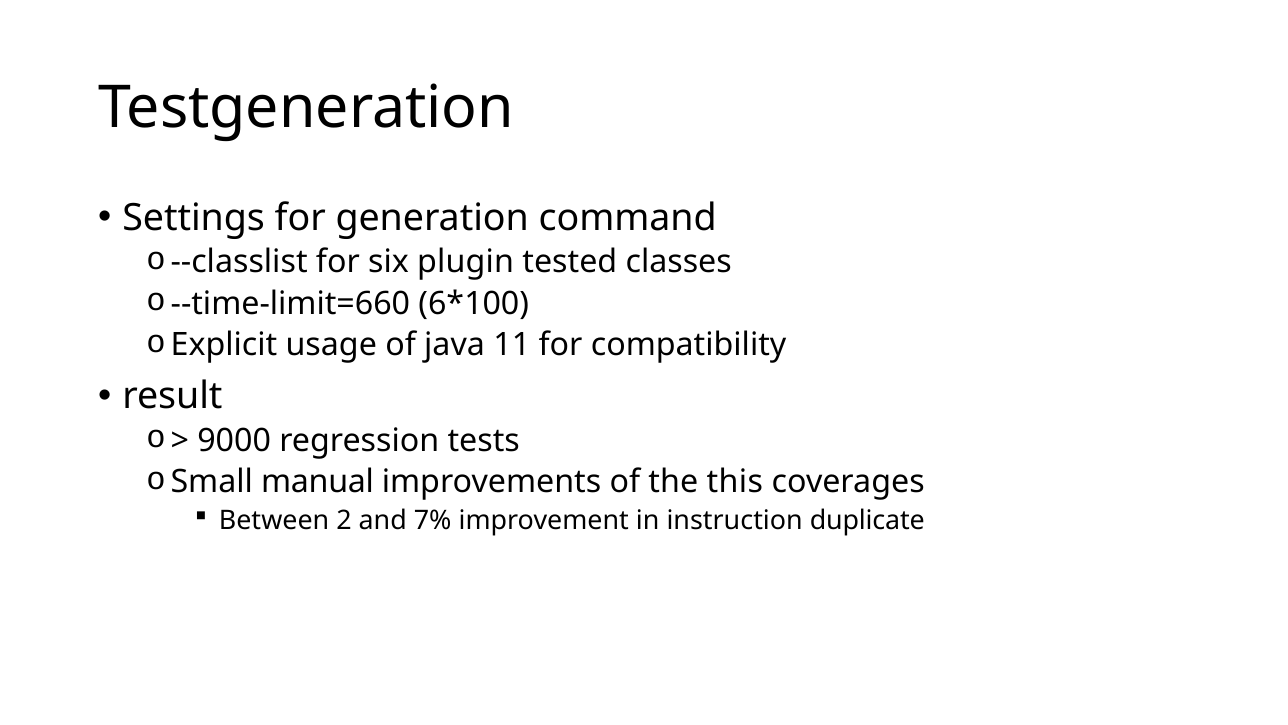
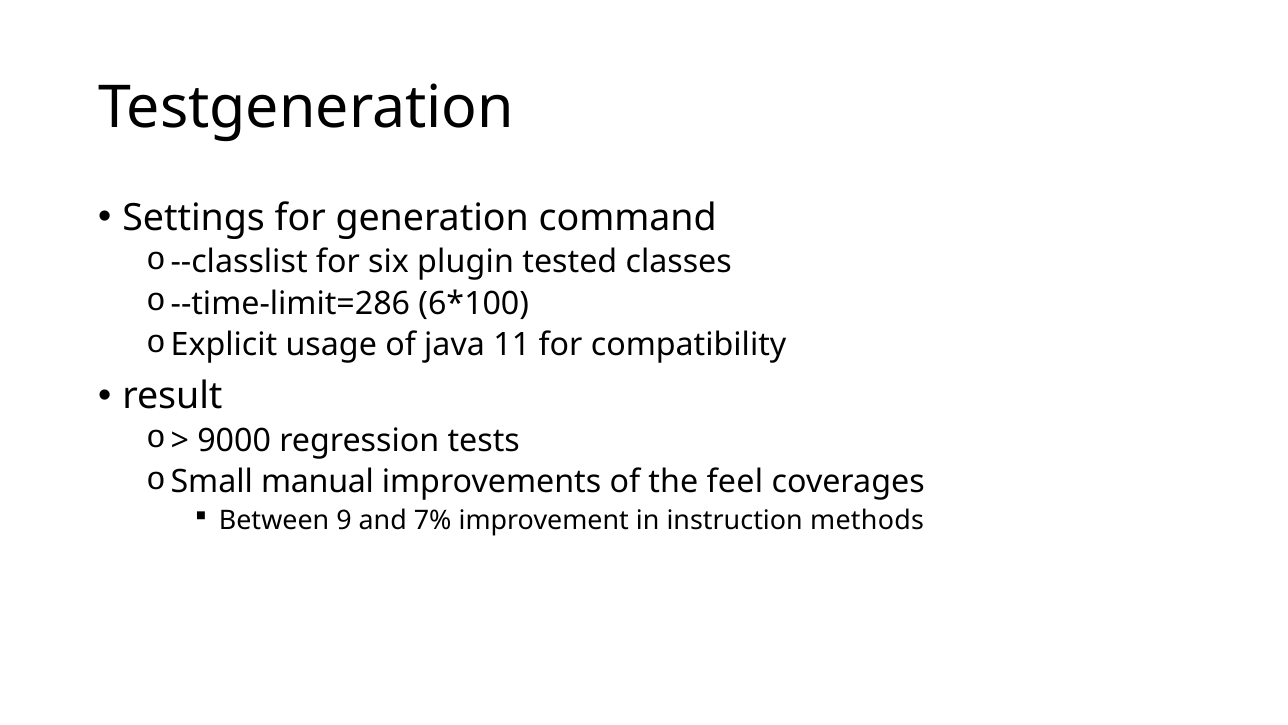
--time-limit=660: --time-limit=660 -> --time-limit=286
this: this -> feel
2: 2 -> 9
duplicate: duplicate -> methods
